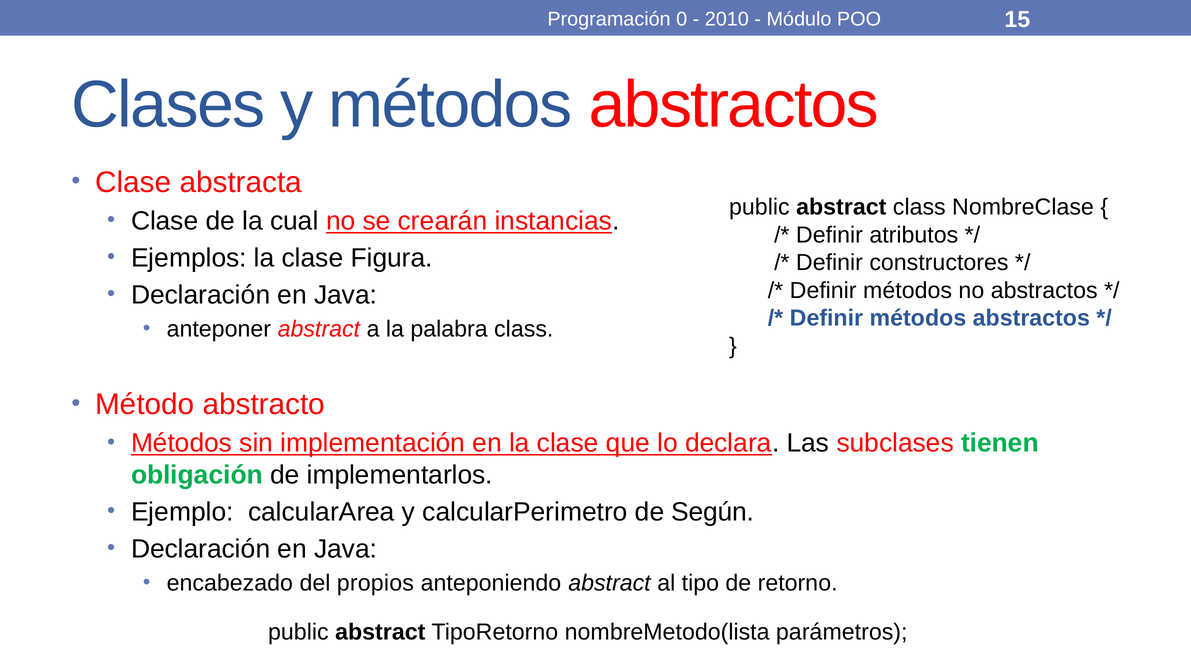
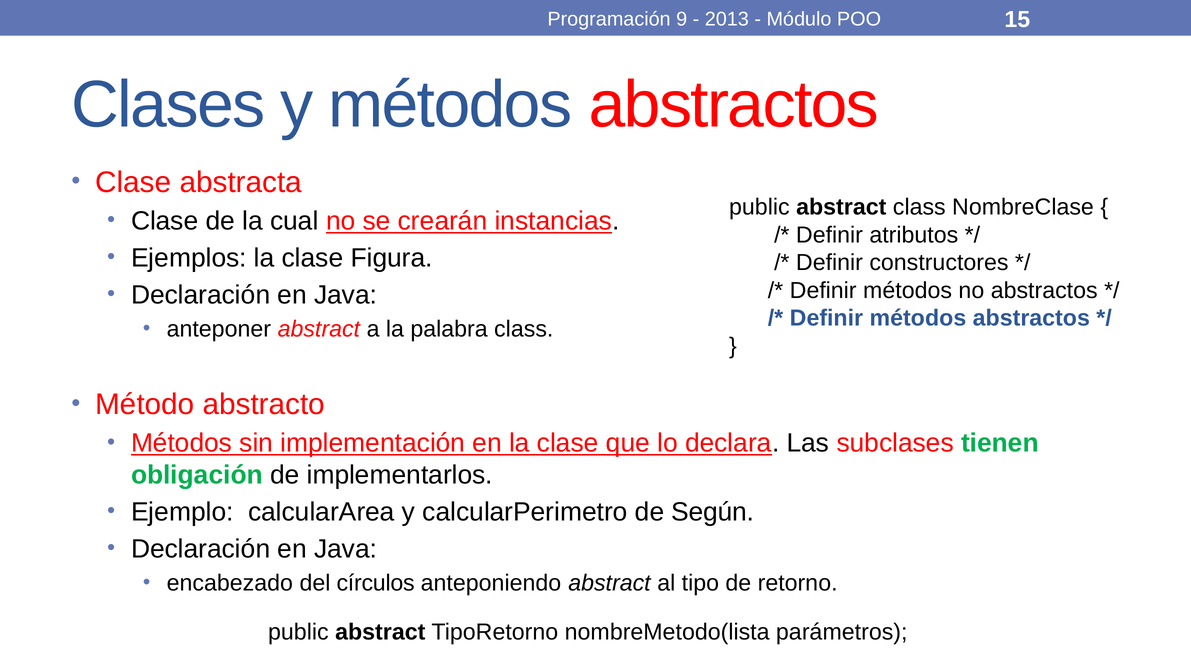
0: 0 -> 9
2010: 2010 -> 2013
propios: propios -> círculos
